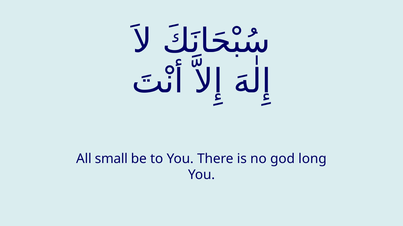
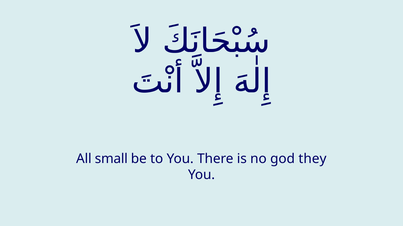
long: long -> they
